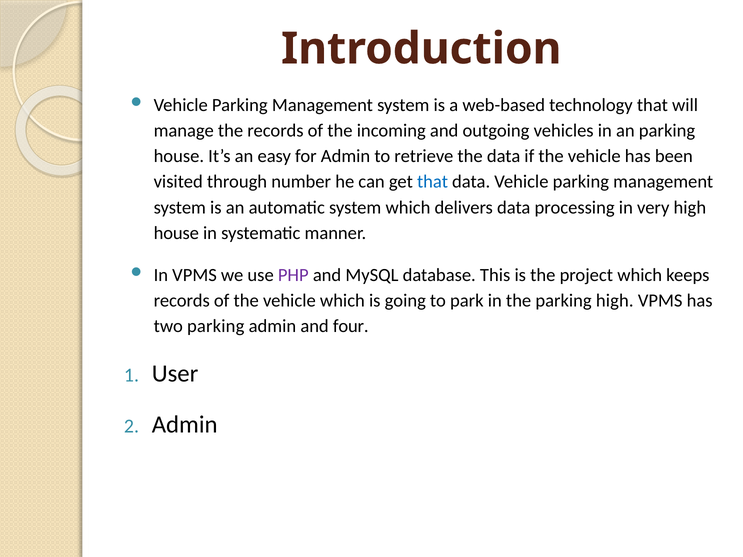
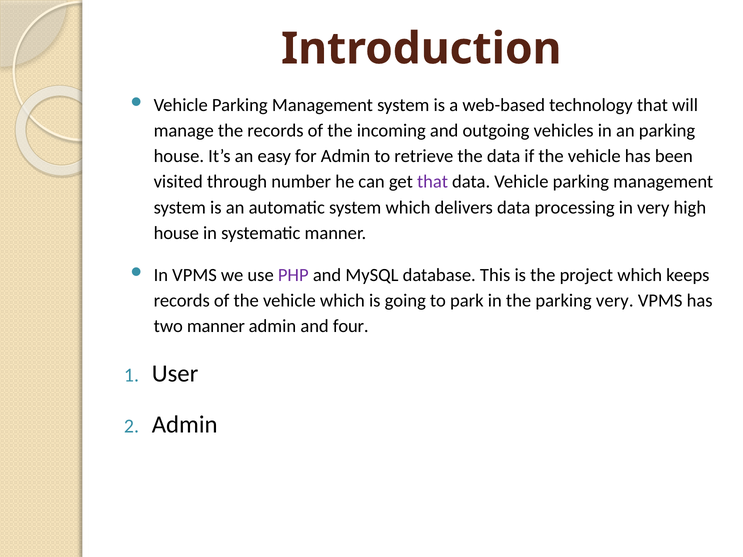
that at (432, 182) colour: blue -> purple
parking high: high -> very
two parking: parking -> manner
